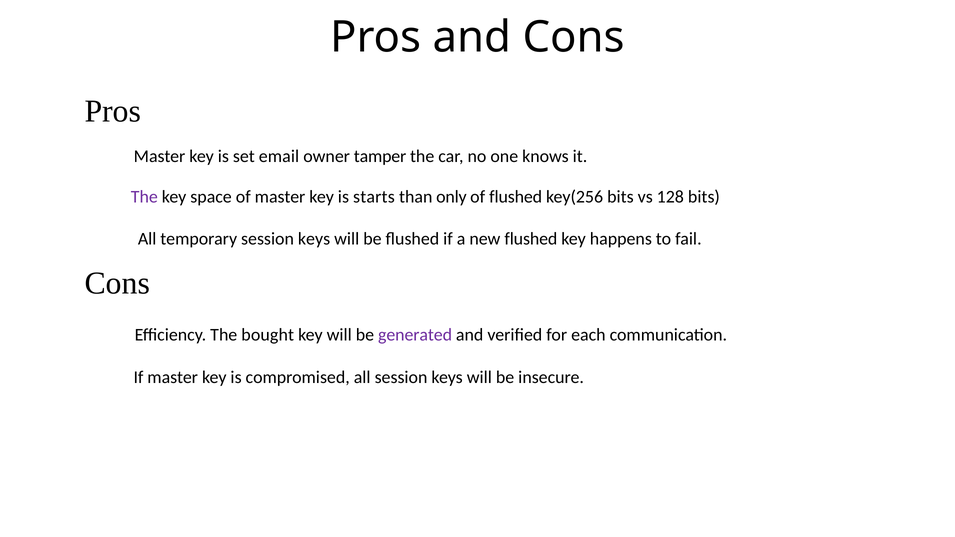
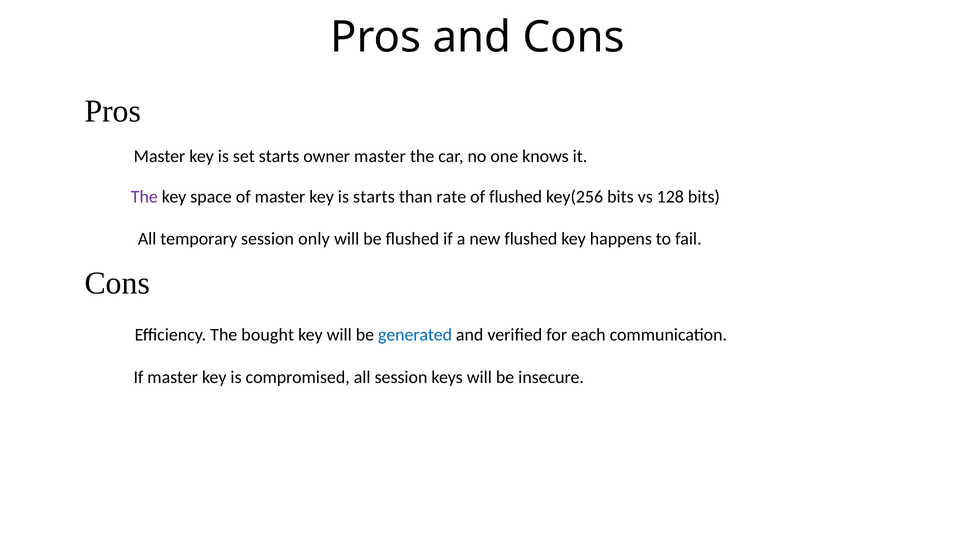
set email: email -> starts
owner tamper: tamper -> master
only: only -> rate
temporary session keys: keys -> only
generated colour: purple -> blue
